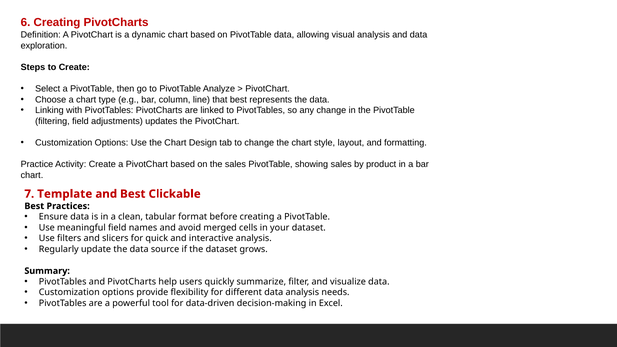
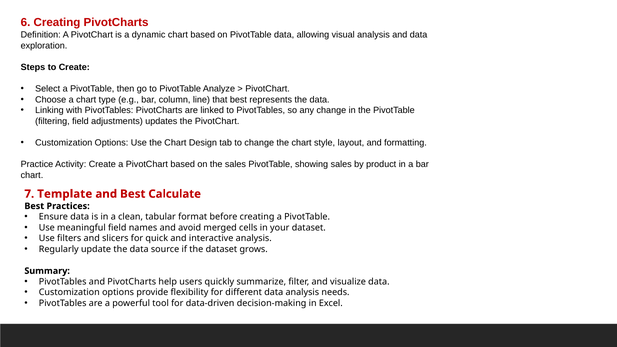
Clickable: Clickable -> Calculate
